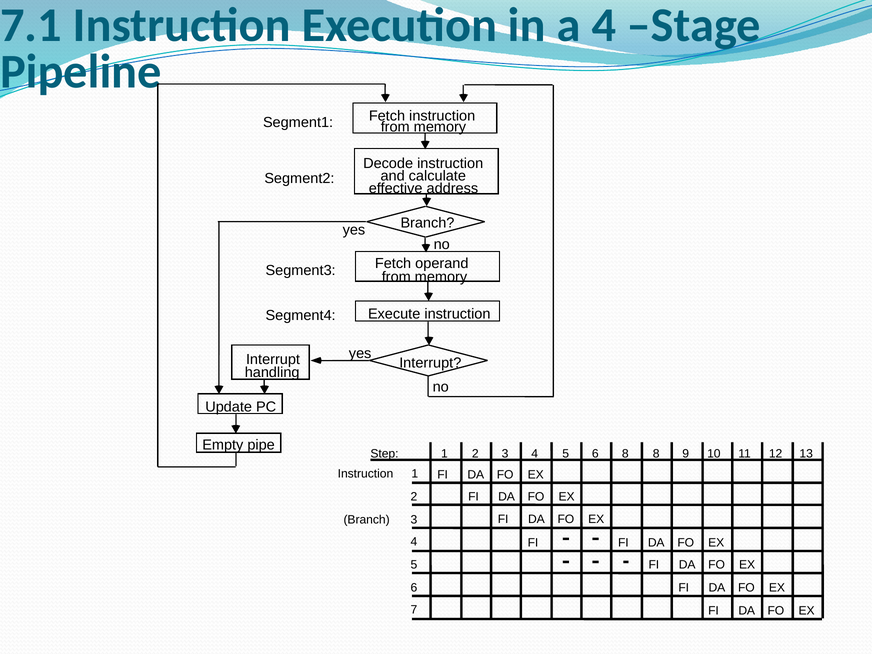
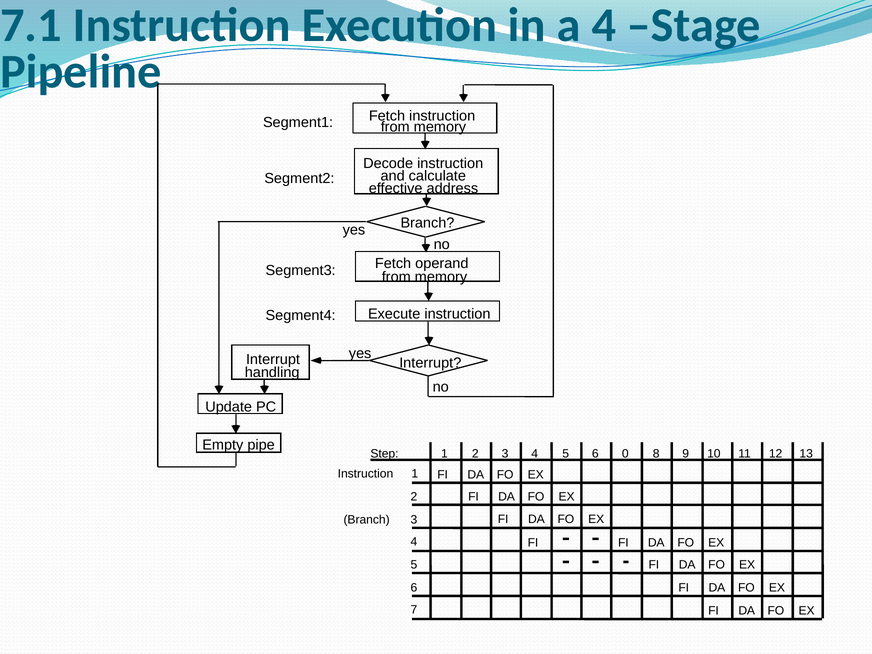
6 8: 8 -> 0
